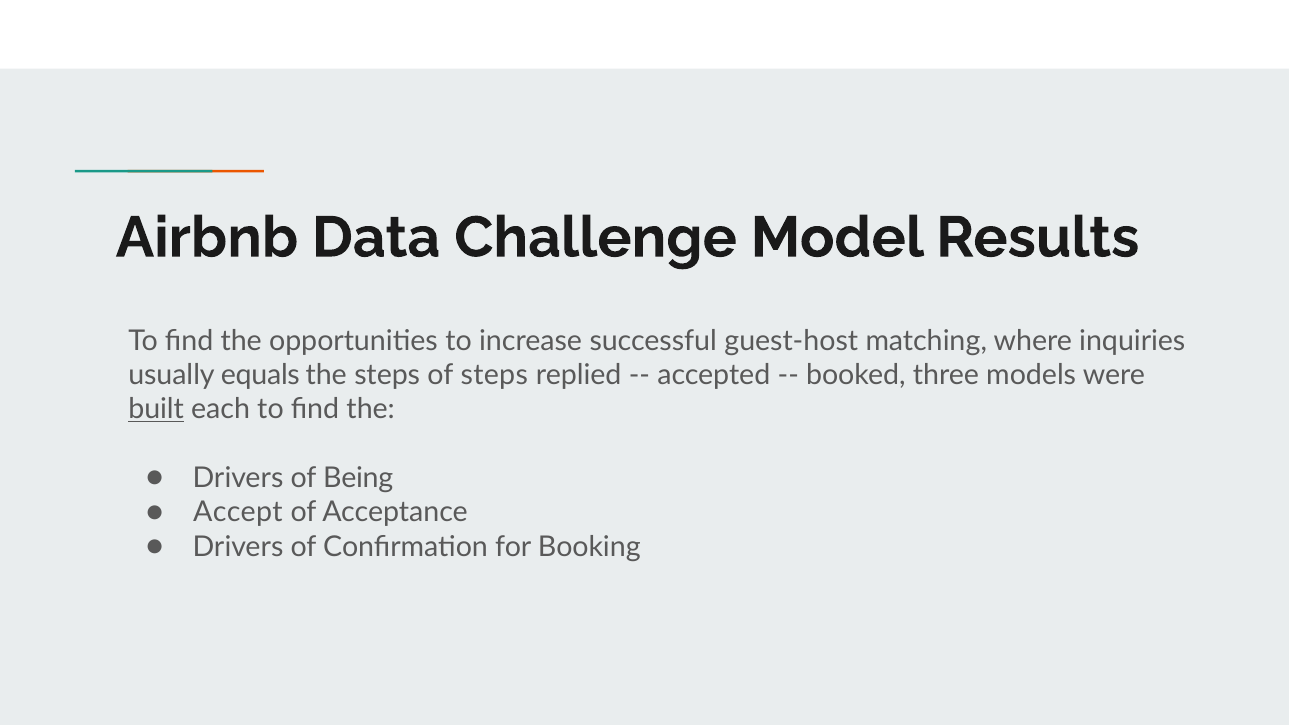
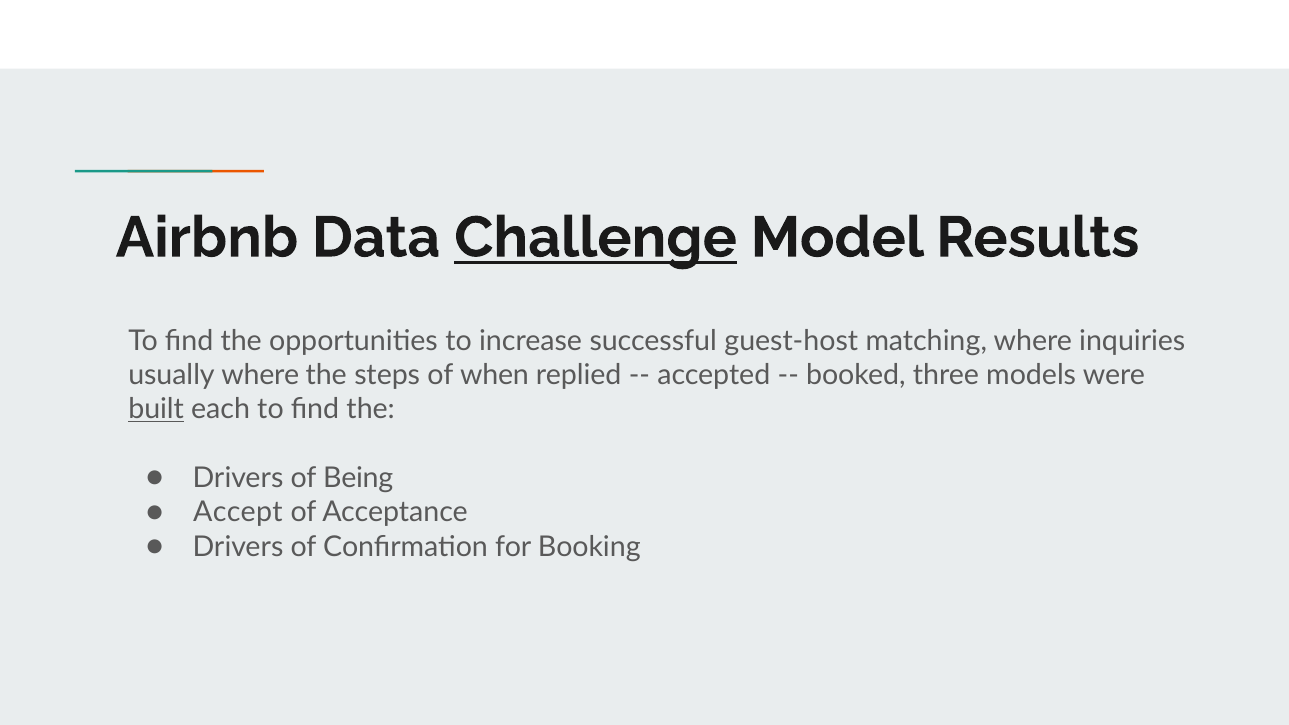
Challenge underline: none -> present
usually equals: equals -> where
of steps: steps -> when
